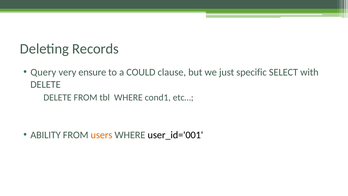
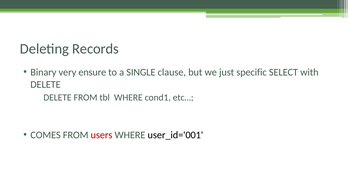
Query: Query -> Binary
COULD: COULD -> SINGLE
ABILITY: ABILITY -> COMES
users colour: orange -> red
